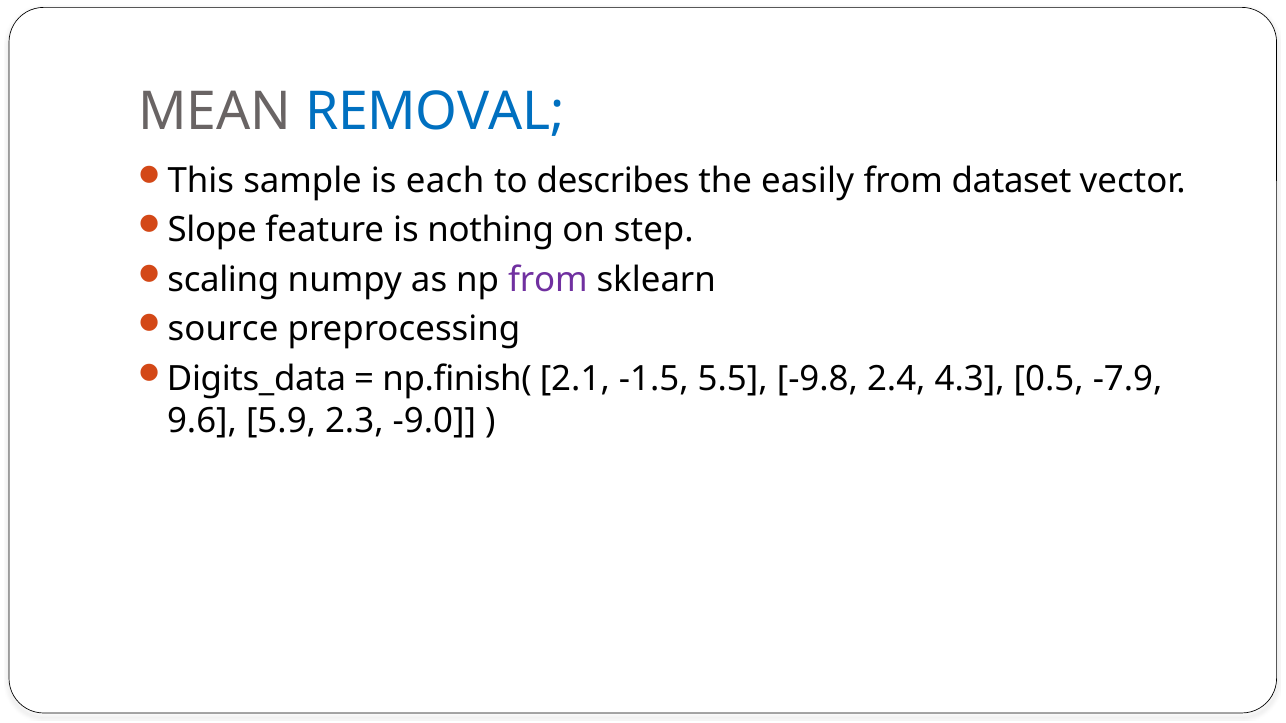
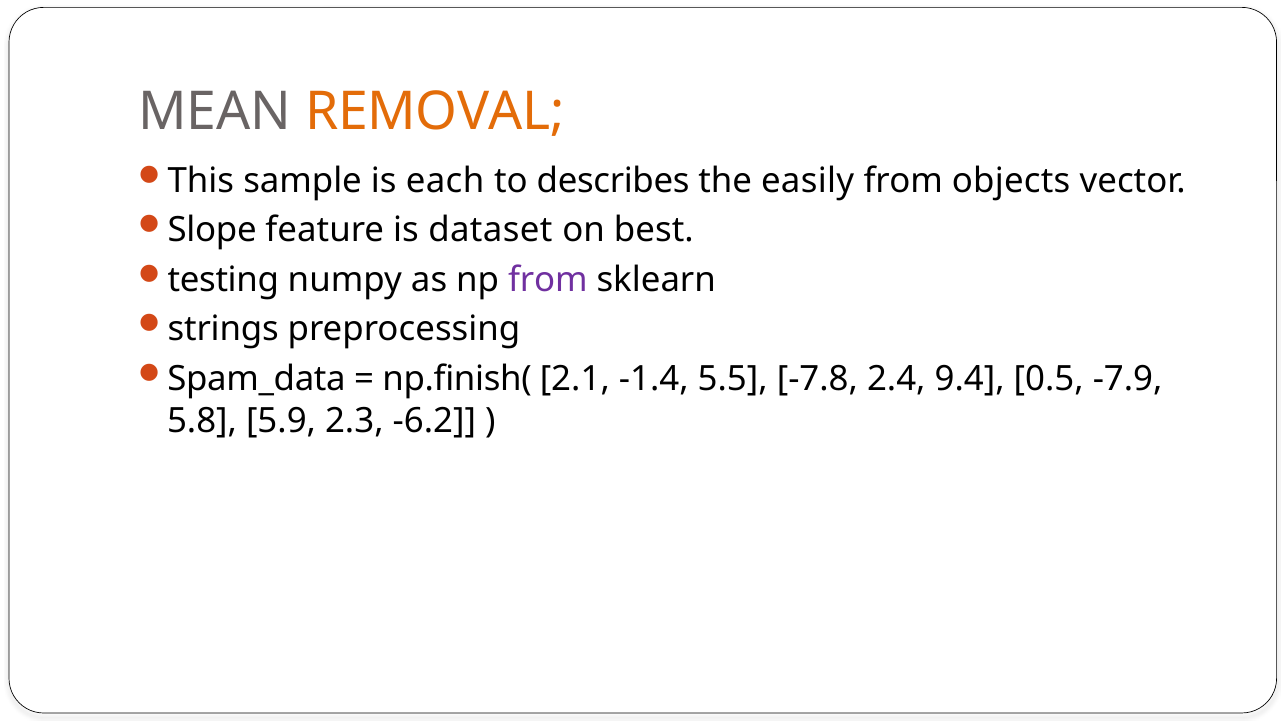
REMOVAL colour: blue -> orange
dataset: dataset -> objects
nothing: nothing -> dataset
step: step -> best
scaling: scaling -> testing
source: source -> strings
Digits_data: Digits_data -> Spam_data
-1.5: -1.5 -> -1.4
-9.8: -9.8 -> -7.8
4.3: 4.3 -> 9.4
9.6: 9.6 -> 5.8
-9.0: -9.0 -> -6.2
